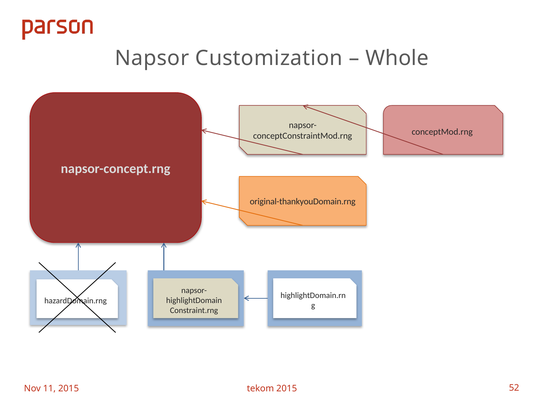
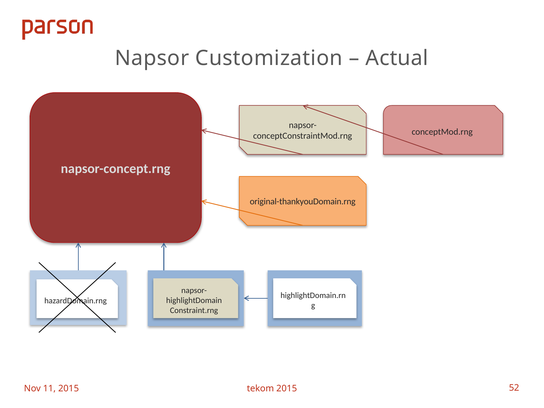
Whole: Whole -> Actual
